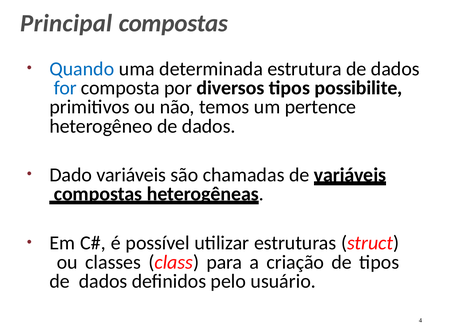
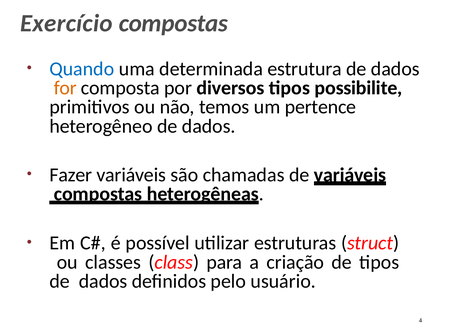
Principal: Principal -> Exercício
for colour: blue -> orange
Dado: Dado -> Fazer
